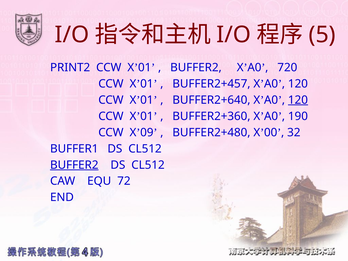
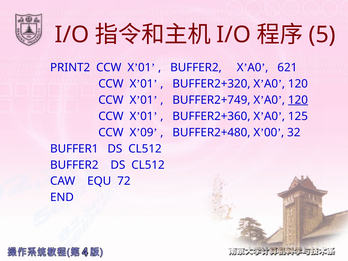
720: 720 -> 621
BUFFER2+457: BUFFER2+457 -> BUFFER2+320
BUFFER2+640: BUFFER2+640 -> BUFFER2+749
190: 190 -> 125
BUFFER2 at (74, 165) underline: present -> none
